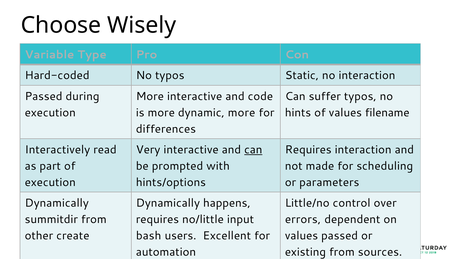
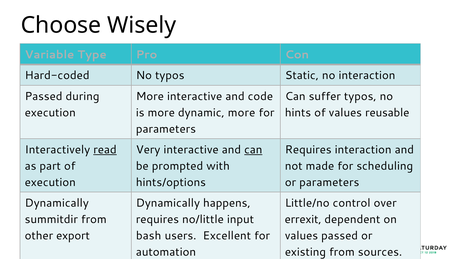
filename: filename -> reusable
differences at (166, 129): differences -> parameters
read underline: none -> present
errors: errors -> errexit
create: create -> export
